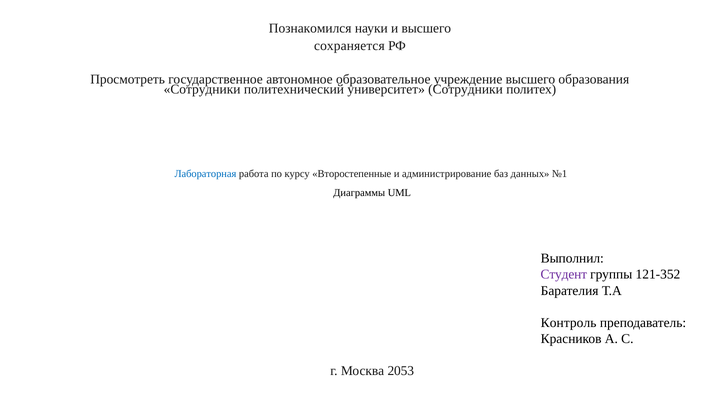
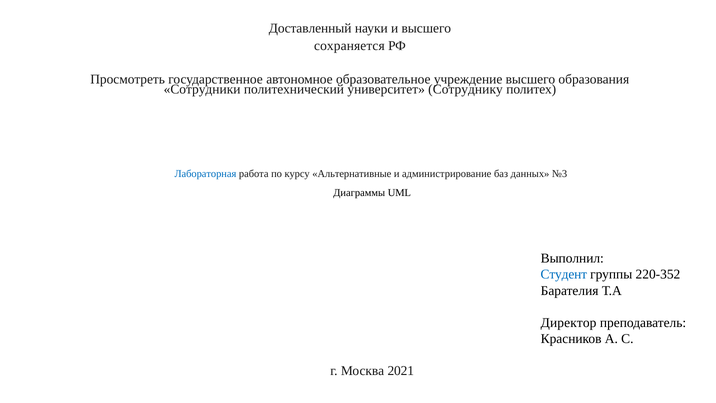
Познакомился: Познакомился -> Доставленный
университет Сотрудники: Сотрудники -> Сотруднику
Второстепенные: Второстепенные -> Альтернативные
№1: №1 -> №3
Студент colour: purple -> blue
121-352: 121-352 -> 220-352
Контроль: Контроль -> Директор
2053: 2053 -> 2021
